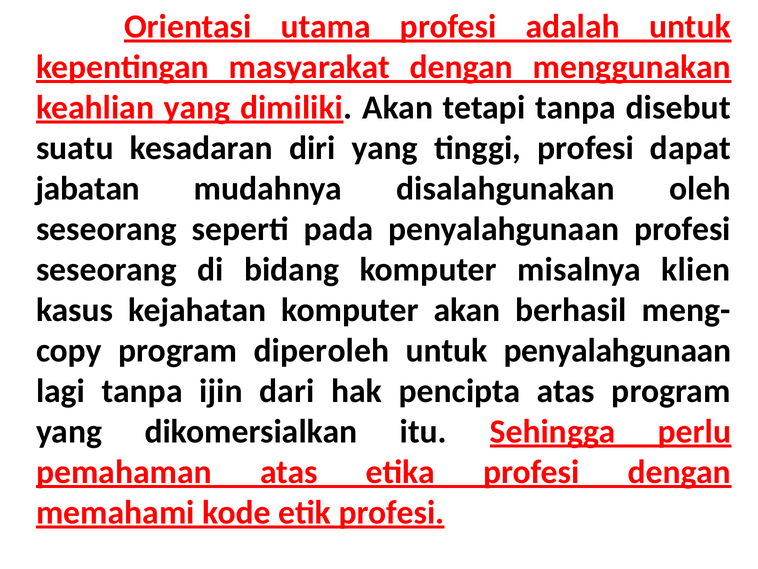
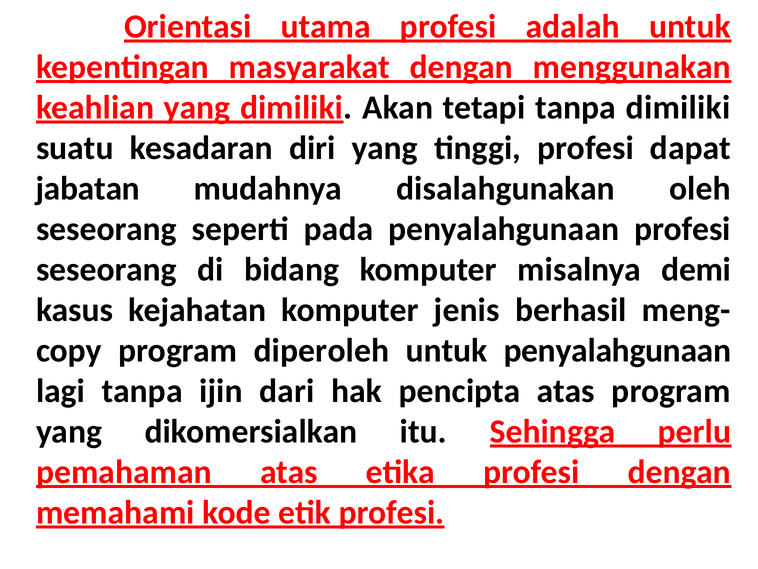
tanpa disebut: disebut -> dimiliki
klien: klien -> demi
komputer akan: akan -> jenis
